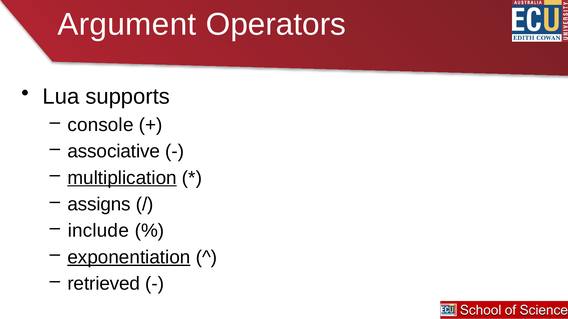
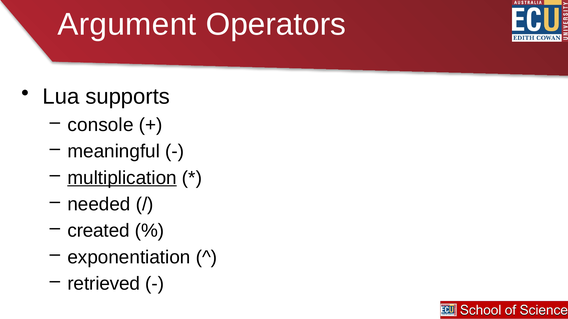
associative: associative -> meaningful
assigns: assigns -> needed
include: include -> created
exponentiation underline: present -> none
